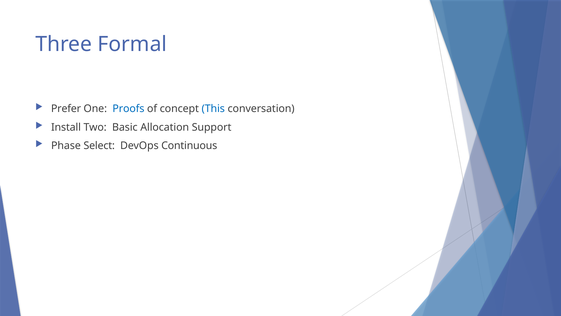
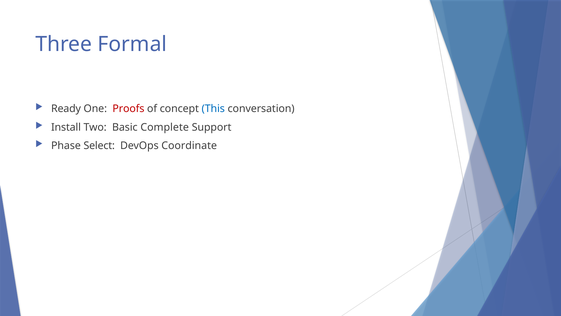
Prefer: Prefer -> Ready
Proofs colour: blue -> red
Allocation: Allocation -> Complete
Continuous: Continuous -> Coordinate
